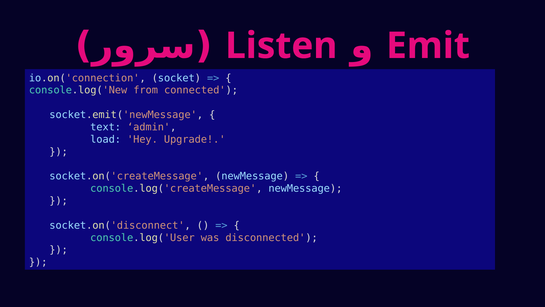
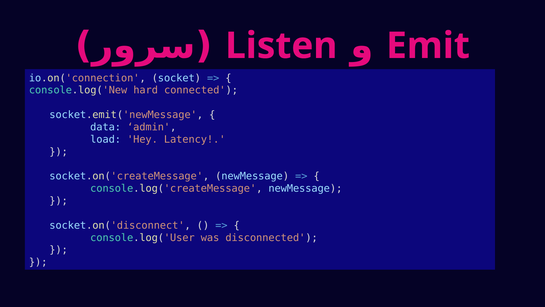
from: from -> hard
text: text -> data
Upgrade: Upgrade -> Latency
